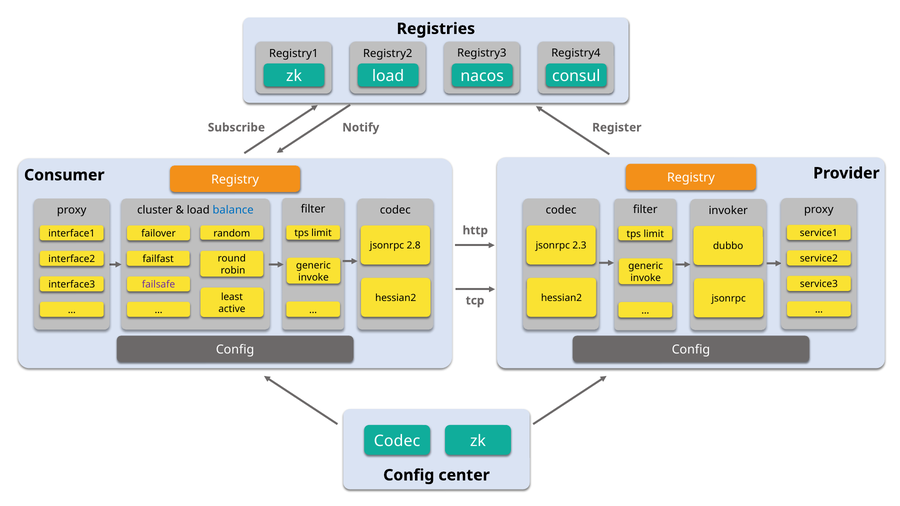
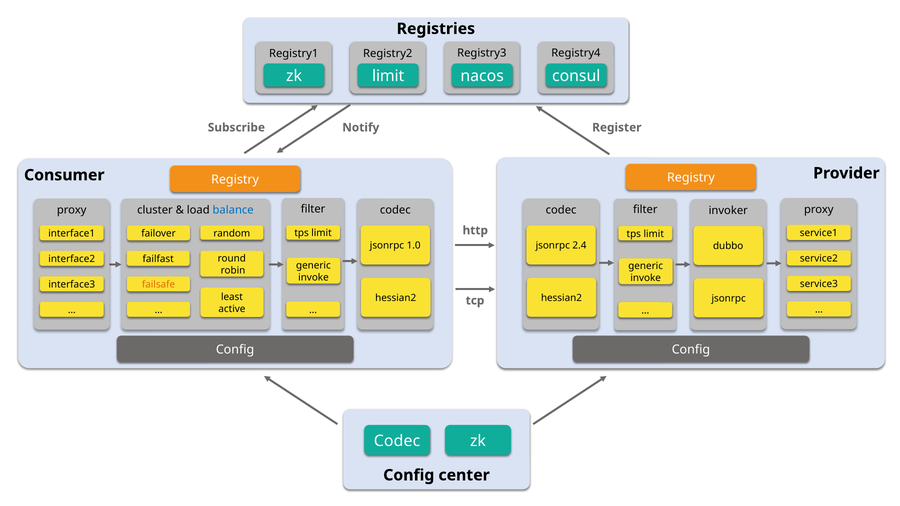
load at (388, 76): load -> limit
2.3: 2.3 -> 2.4
2.8: 2.8 -> 1.0
failsafe colour: purple -> orange
